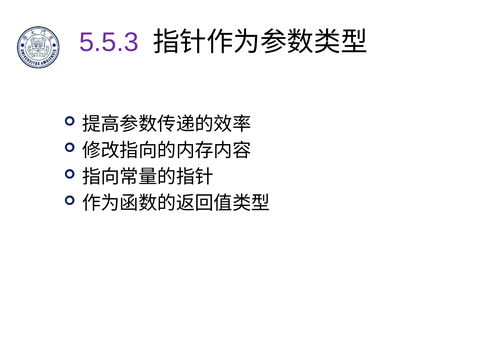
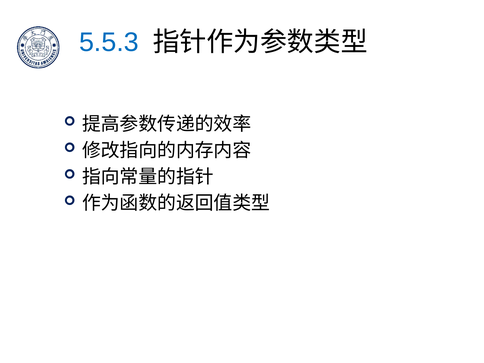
5.5.3 colour: purple -> blue
